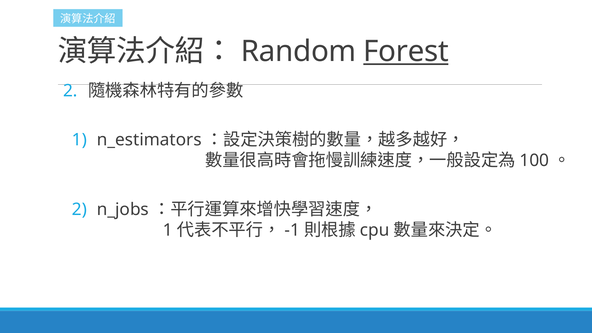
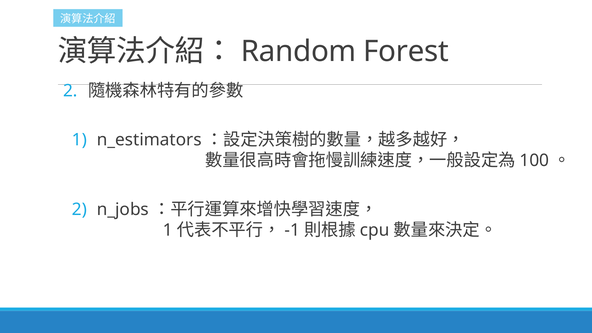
Forest underline: present -> none
